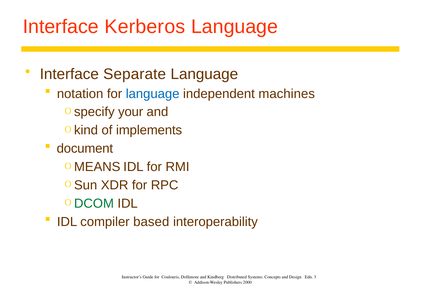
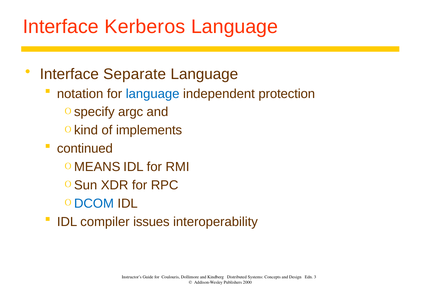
machines: machines -> protection
your: your -> argc
document: document -> continued
DCOM colour: green -> blue
based: based -> issues
